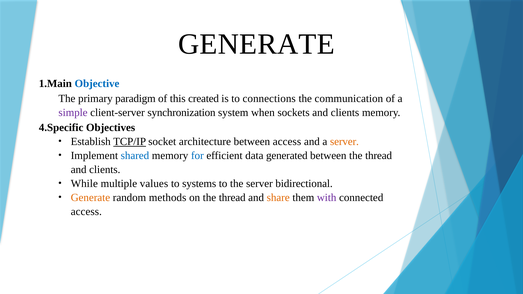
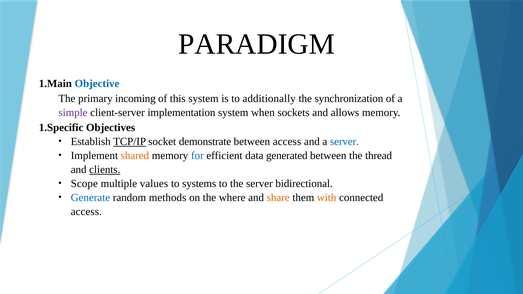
GENERATE at (256, 44): GENERATE -> PARADIGM
paradigm: paradigm -> incoming
this created: created -> system
connections: connections -> additionally
communication: communication -> synchronization
synchronization: synchronization -> implementation
sockets and clients: clients -> allows
4.Specific: 4.Specific -> 1.Specific
architecture: architecture -> demonstrate
server at (344, 142) colour: orange -> blue
shared colour: blue -> orange
clients at (105, 170) underline: none -> present
While: While -> Scope
Generate at (90, 198) colour: orange -> blue
on the thread: thread -> where
with colour: purple -> orange
